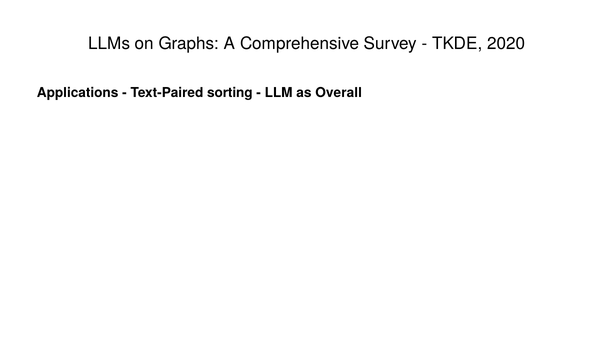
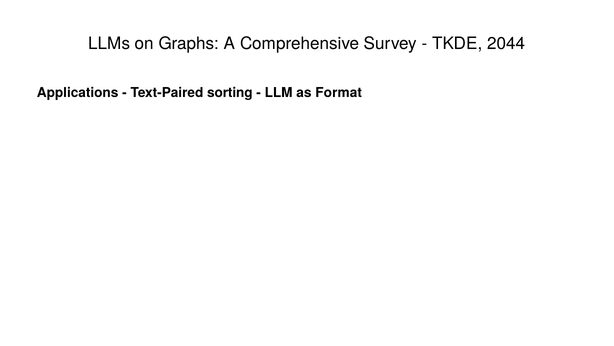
2020: 2020 -> 2044
Overall: Overall -> Format
